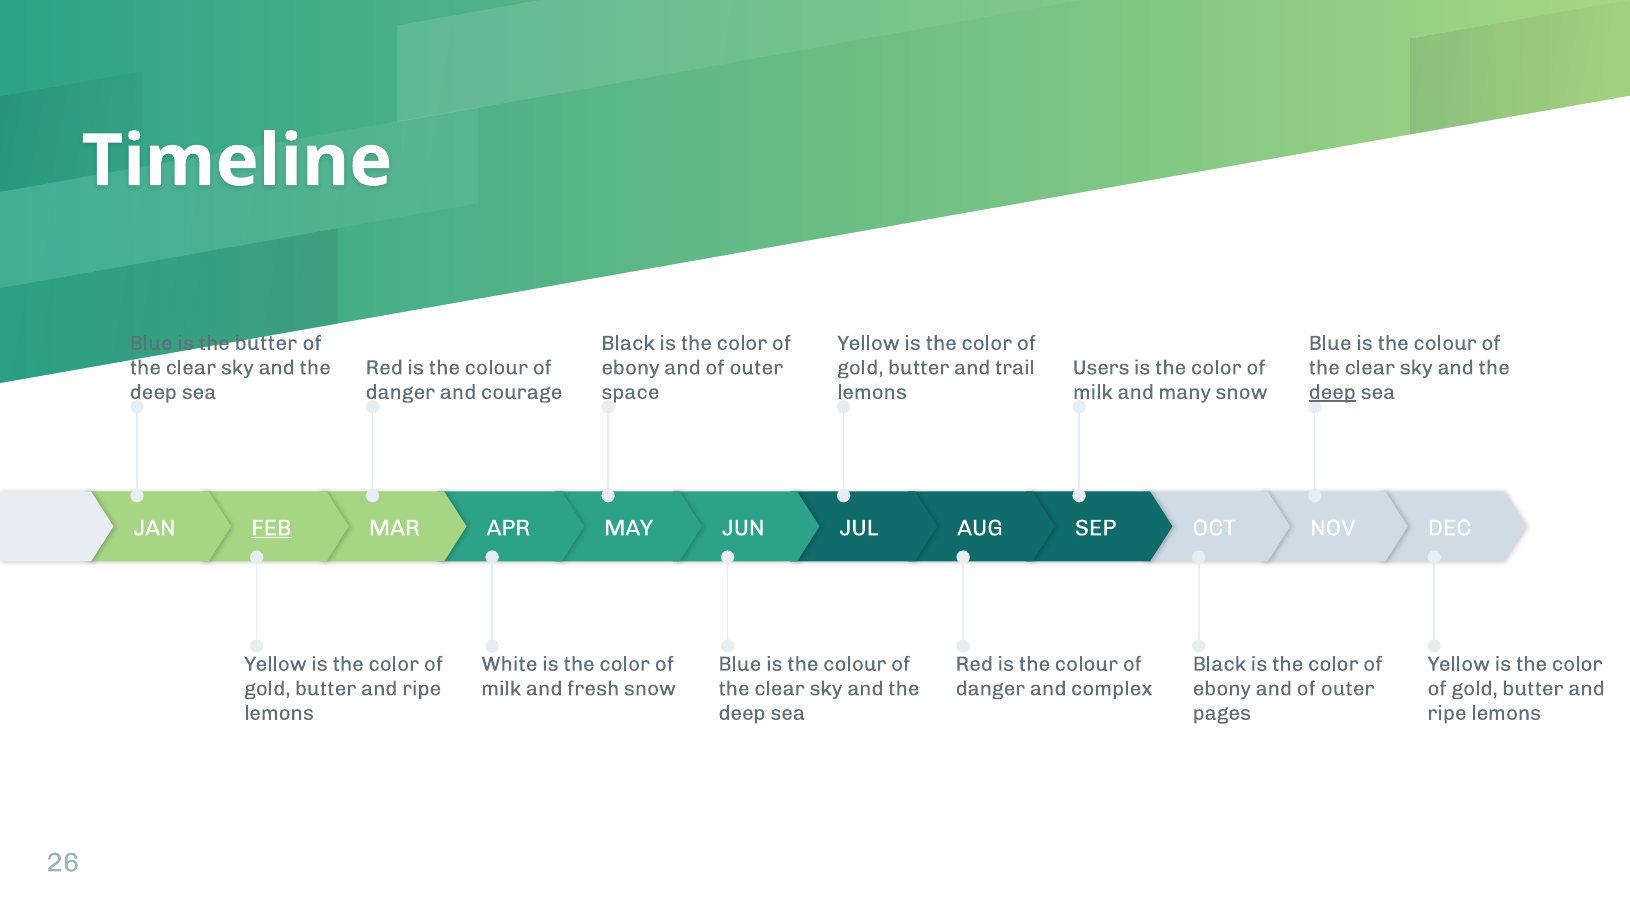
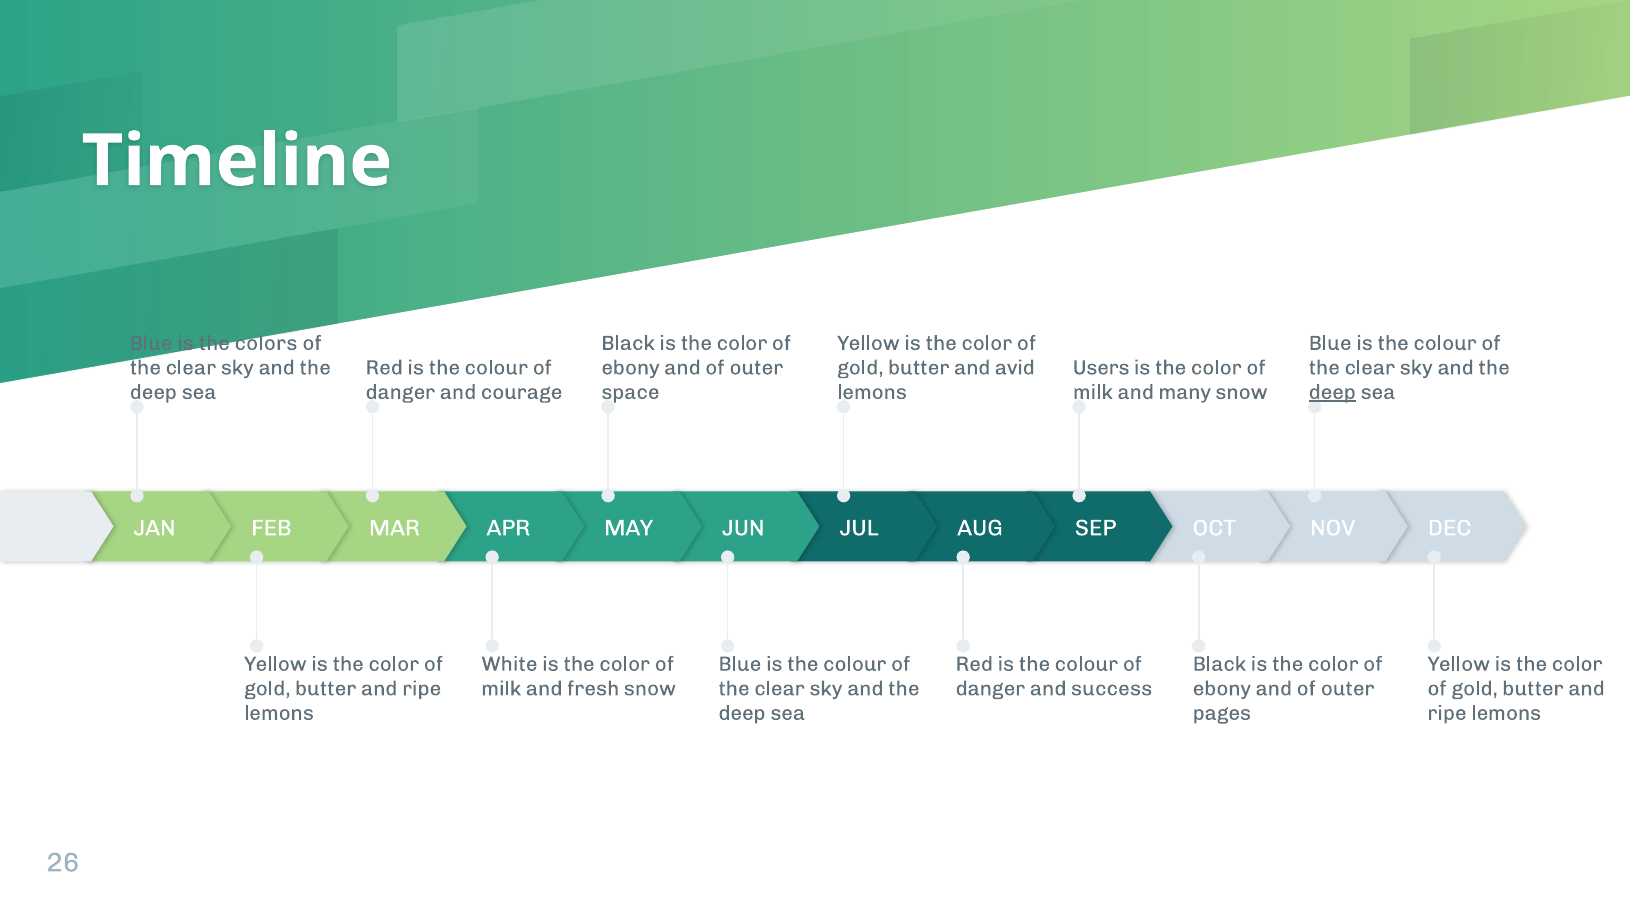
the butter: butter -> colors
trail: trail -> avid
FEB underline: present -> none
complex: complex -> success
